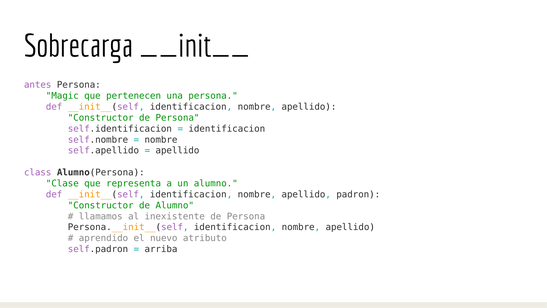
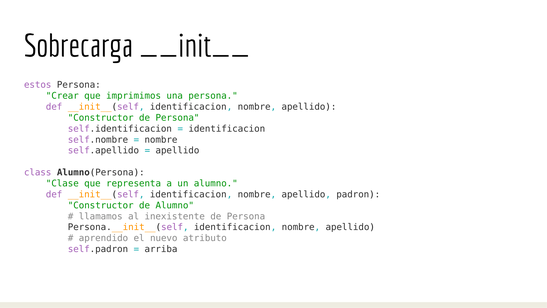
antes: antes -> estos
Magic: Magic -> Crear
pertenecen: pertenecen -> imprimimos
